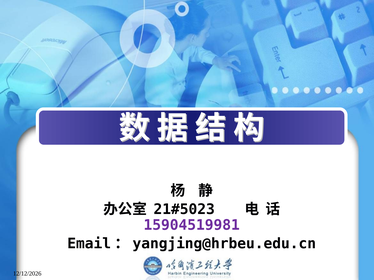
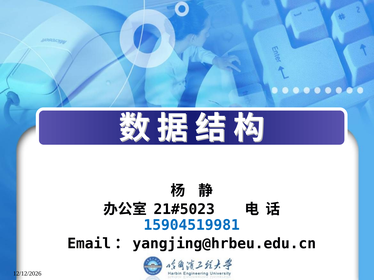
15904519981 colour: purple -> blue
